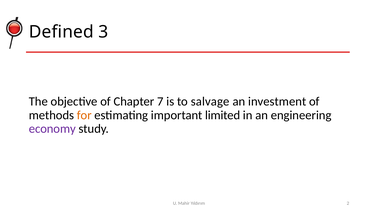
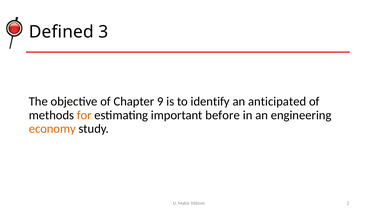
7: 7 -> 9
salvage: salvage -> identify
investment: investment -> anticipated
limited: limited -> before
economy colour: purple -> orange
